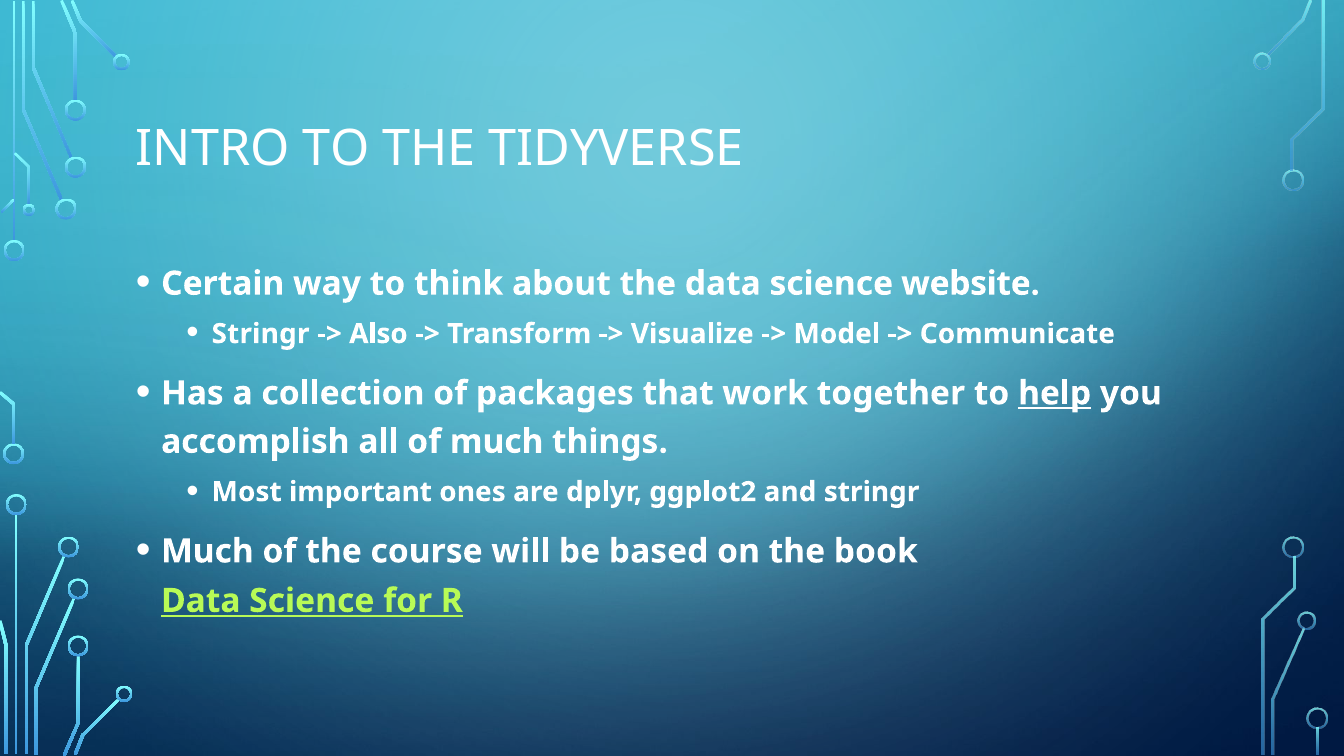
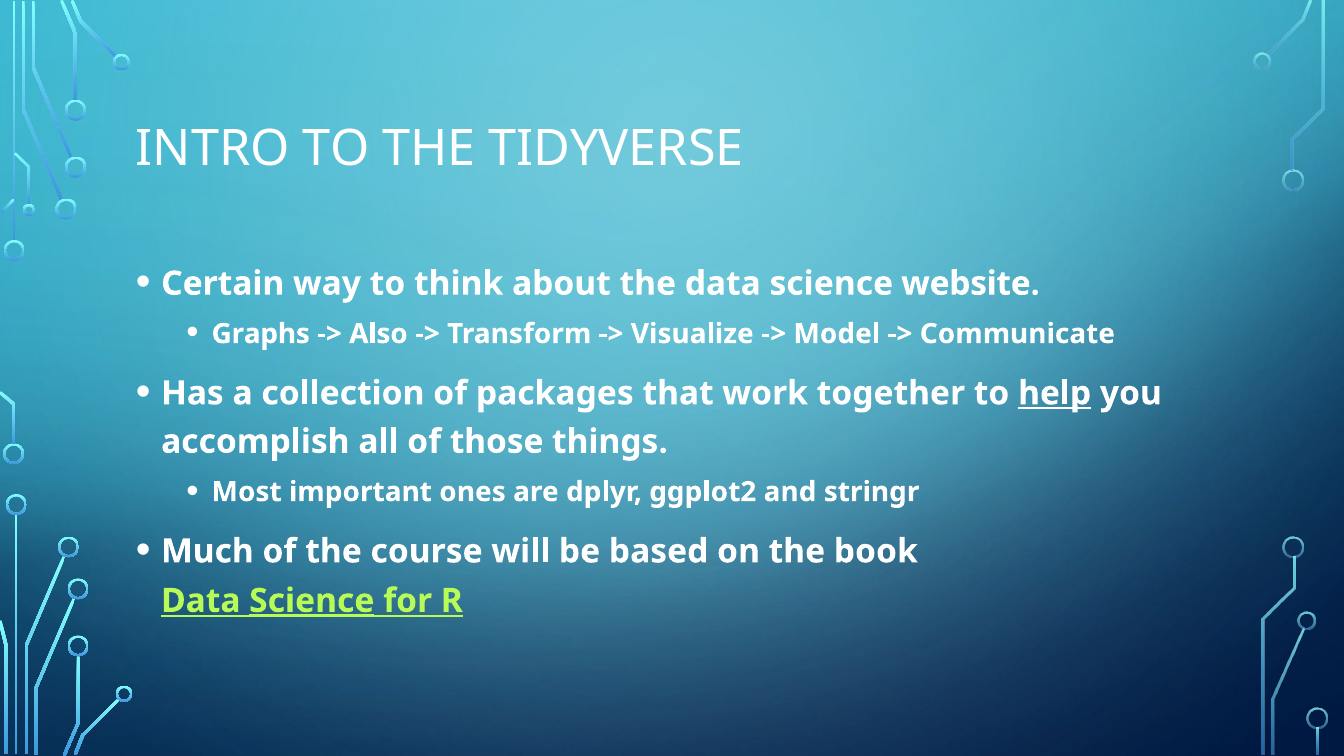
Stringr at (260, 334): Stringr -> Graphs
of much: much -> those
Science at (312, 601) underline: none -> present
